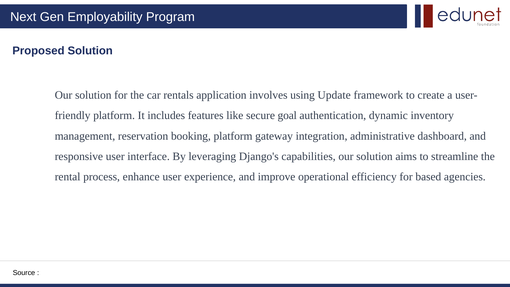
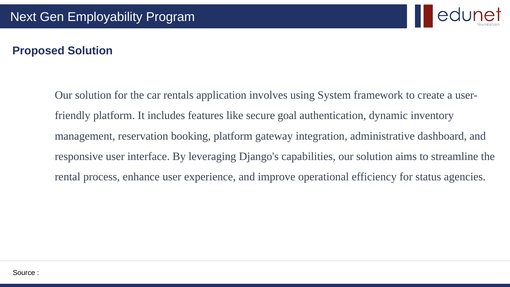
Update: Update -> System
based: based -> status
